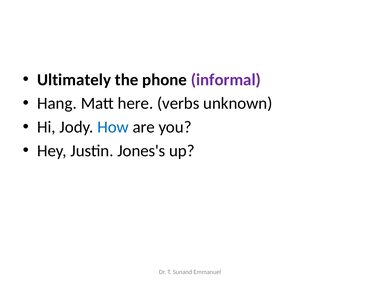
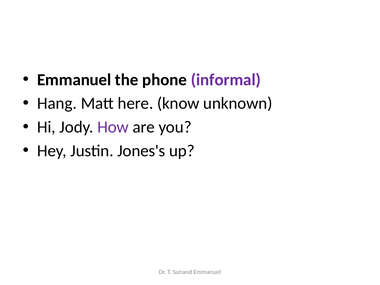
Ultimately at (74, 80): Ultimately -> Emmanuel
verbs: verbs -> know
How colour: blue -> purple
